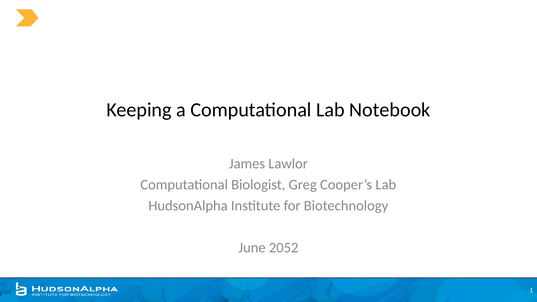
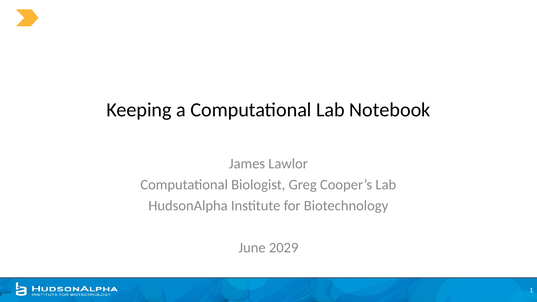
2052: 2052 -> 2029
